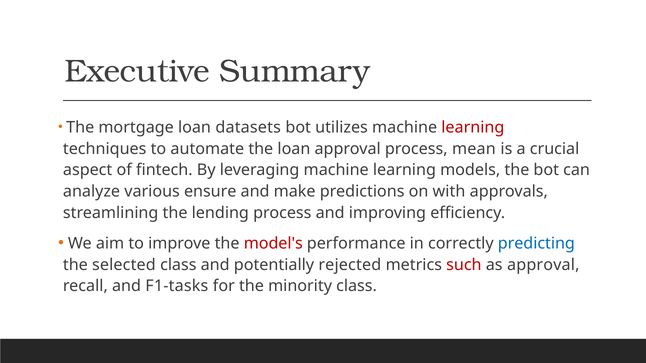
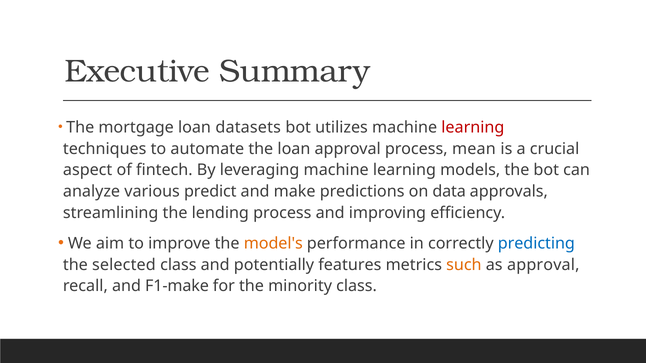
ensure: ensure -> predict
with: with -> data
model's colour: red -> orange
rejected: rejected -> features
such colour: red -> orange
F1-tasks: F1-tasks -> F1-make
